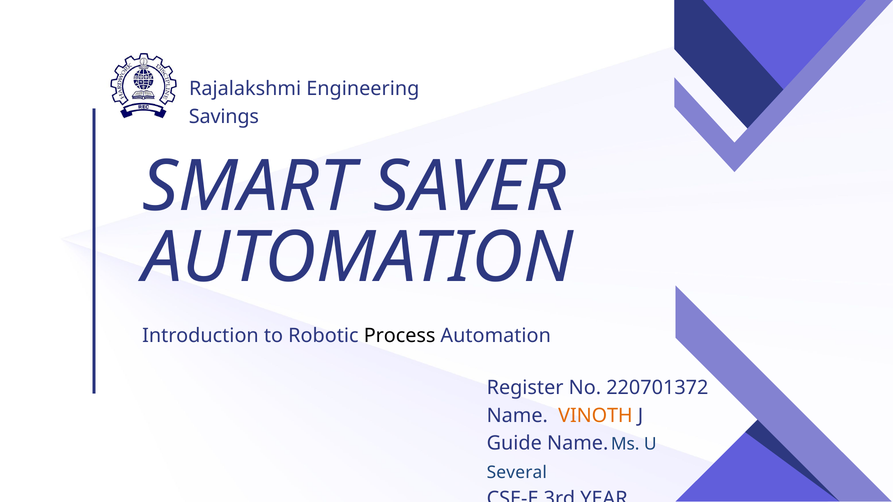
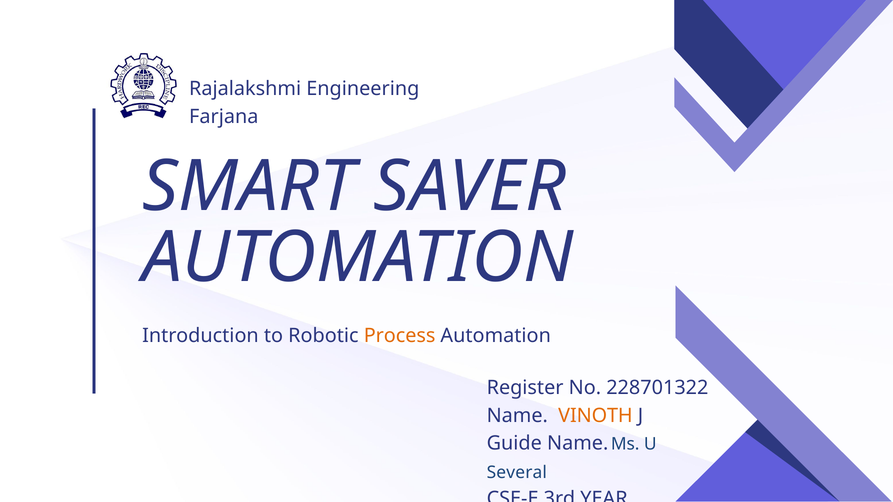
Savings: Savings -> Farjana
Process colour: black -> orange
220701372: 220701372 -> 228701322
